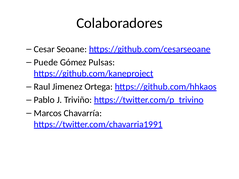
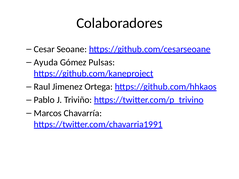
Puede: Puede -> Ayuda
